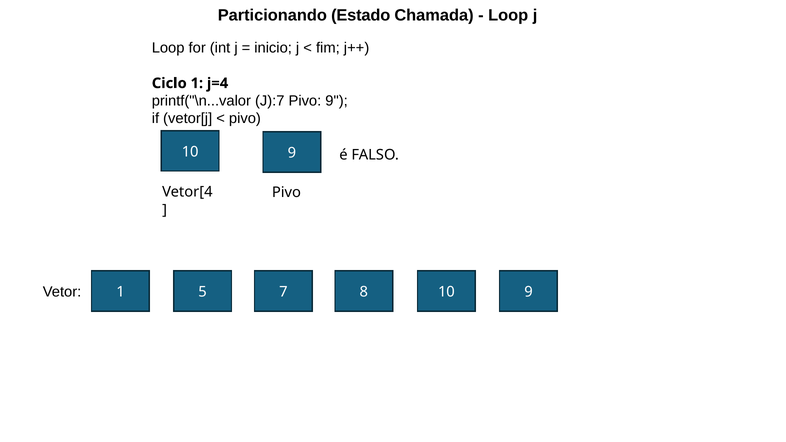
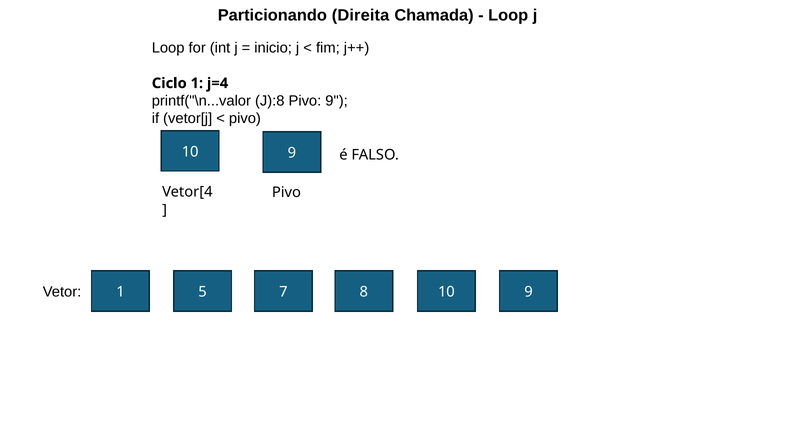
Estado: Estado -> Direita
J):7: J):7 -> J):8
